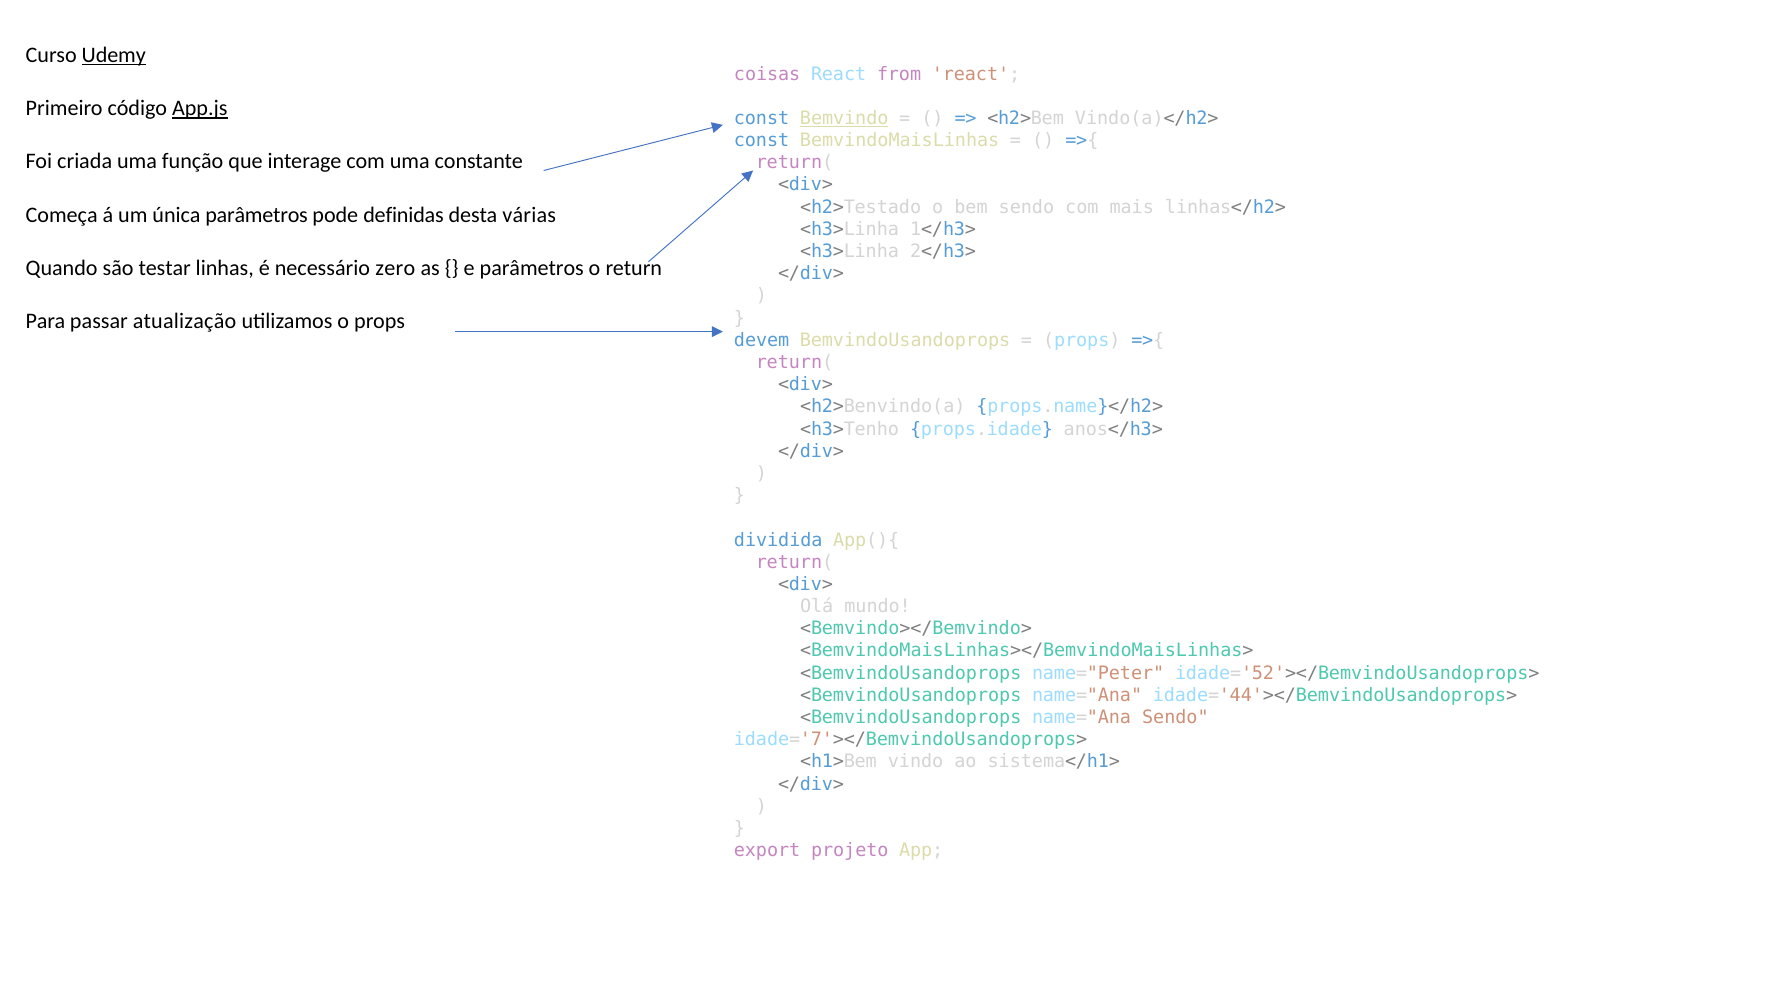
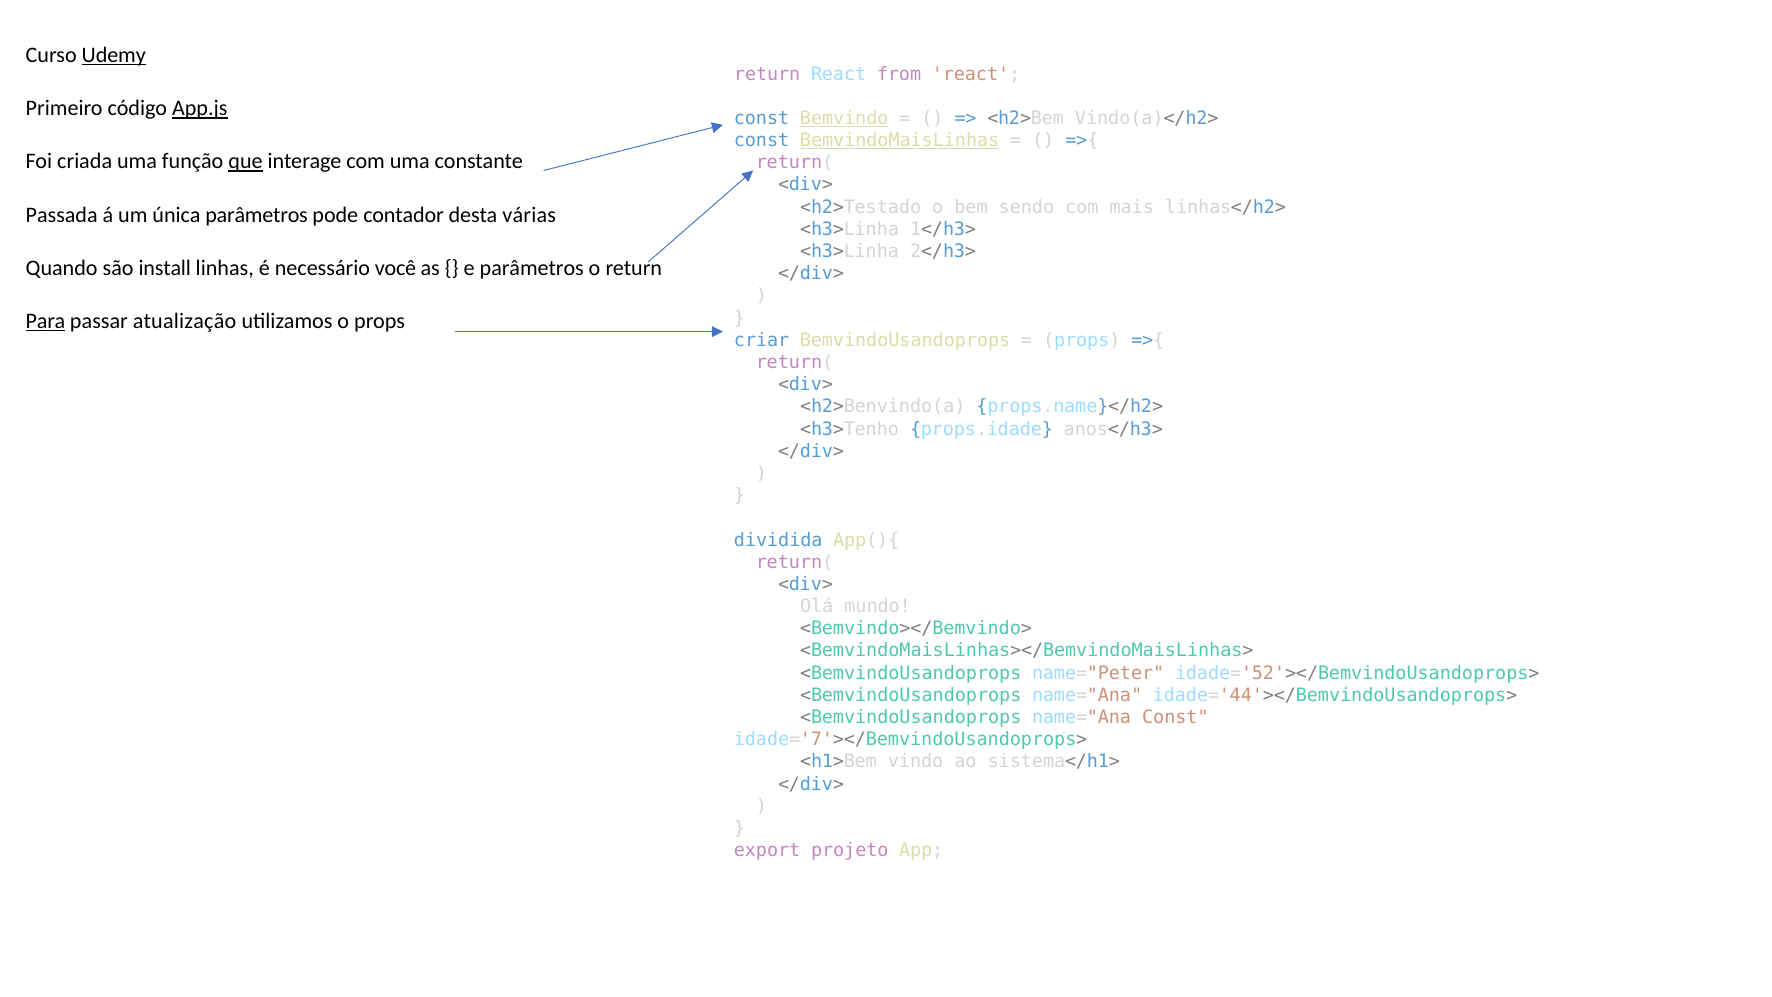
coisas at (767, 74): coisas -> return
BemvindoMaisLinhas underline: none -> present
que underline: none -> present
Começa: Começa -> Passada
definidas: definidas -> contador
testar: testar -> install
zero: zero -> você
Para underline: none -> present
devem: devem -> criar
name="Ana Sendo: Sendo -> Const
